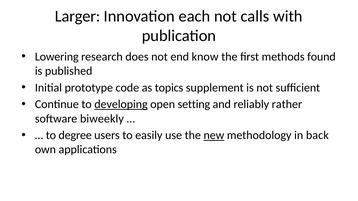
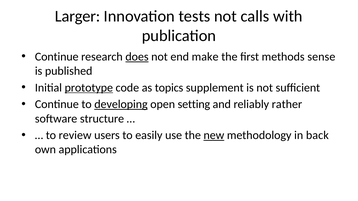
each: each -> tests
Lowering at (57, 57): Lowering -> Continue
does underline: none -> present
know: know -> make
found: found -> sense
prototype underline: none -> present
biweekly: biweekly -> structure
degree: degree -> review
